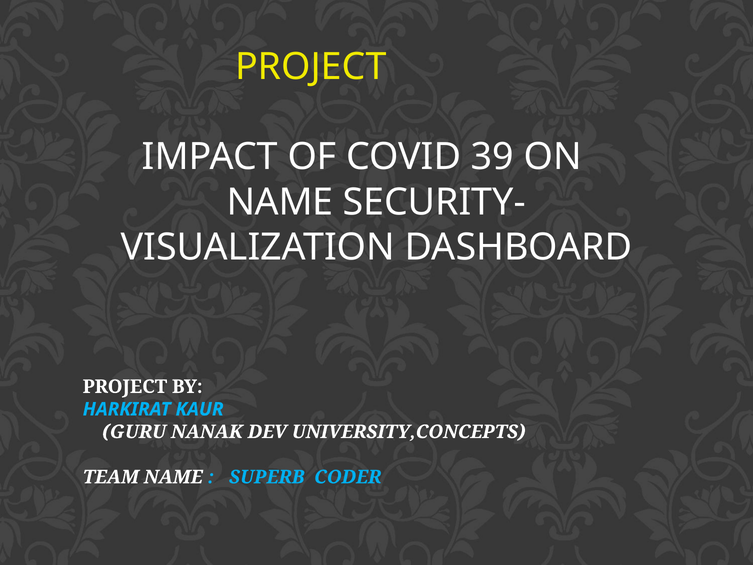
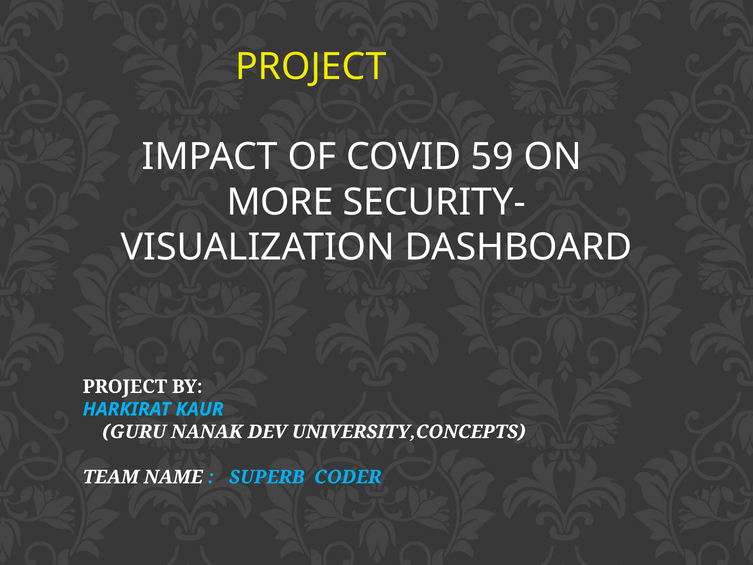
39: 39 -> 59
NAME at (280, 202): NAME -> MORE
